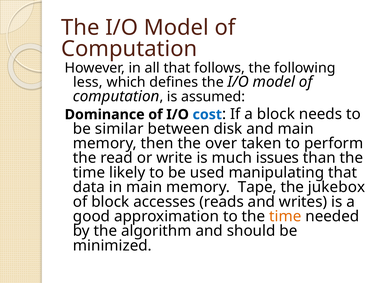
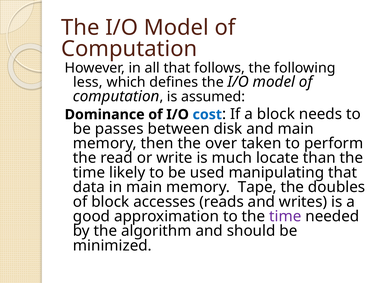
similar: similar -> passes
issues: issues -> locate
jukebox: jukebox -> doubles
time at (285, 217) colour: orange -> purple
